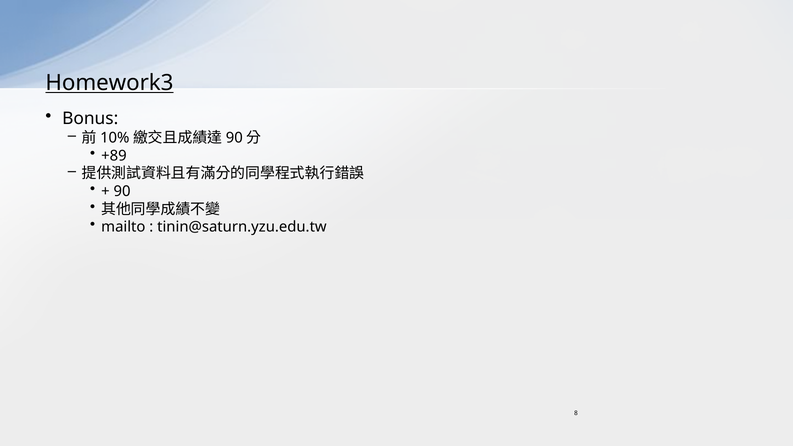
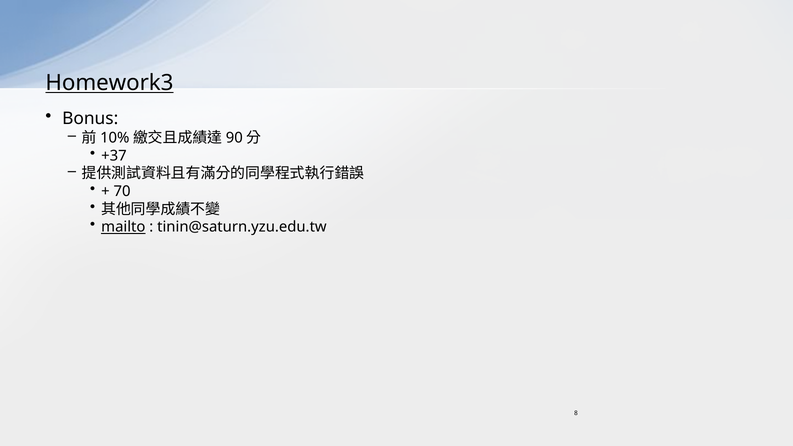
+89: +89 -> +37
90: 90 -> 70
mailto underline: none -> present
